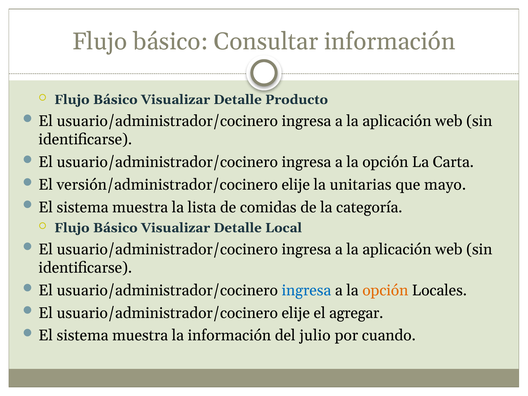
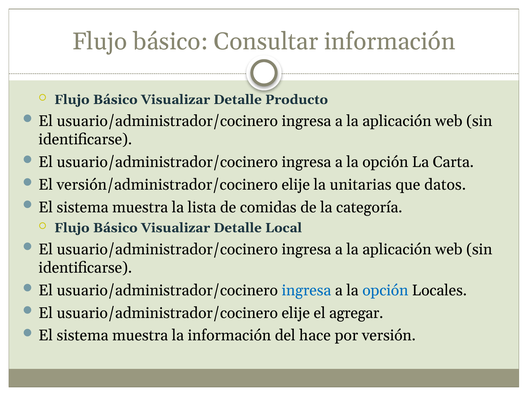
mayo: mayo -> datos
opción at (385, 290) colour: orange -> blue
julio: julio -> hace
cuando: cuando -> versión
